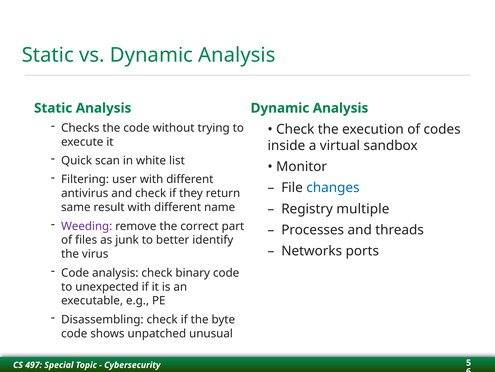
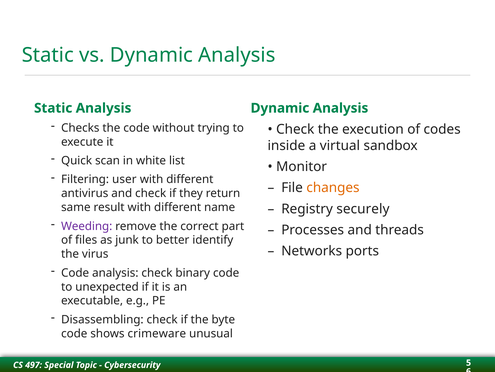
changes colour: blue -> orange
multiple: multiple -> securely
unpatched: unpatched -> crimeware
